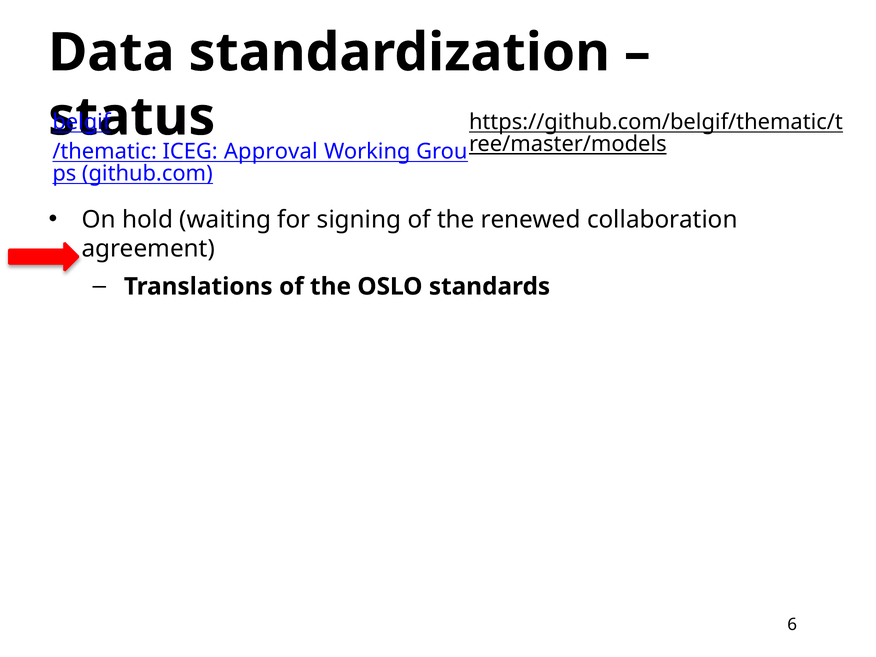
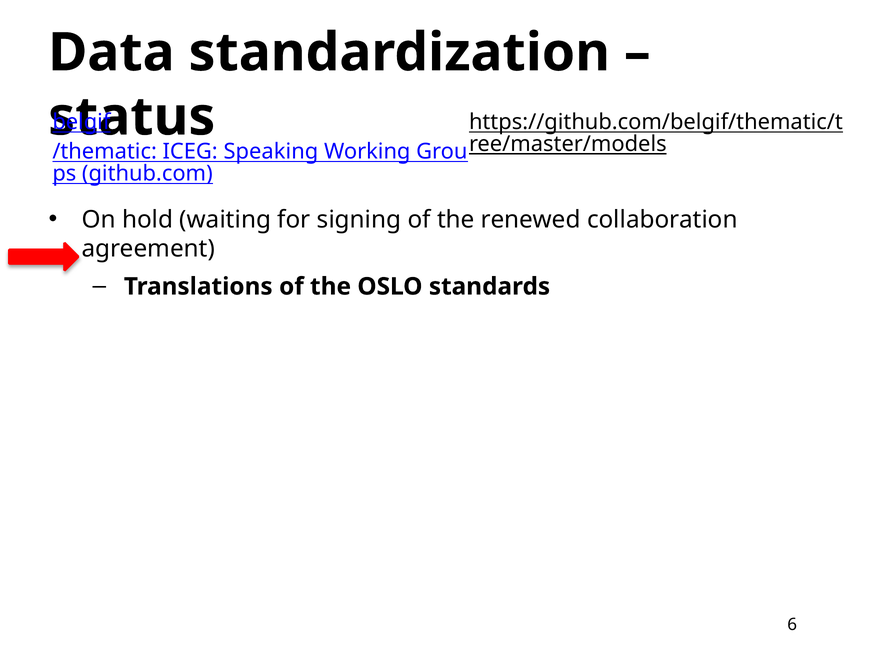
Approval: Approval -> Speaking
